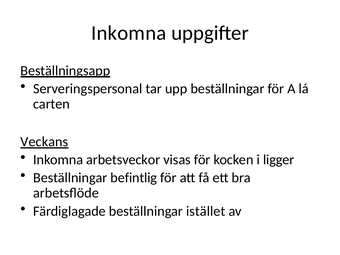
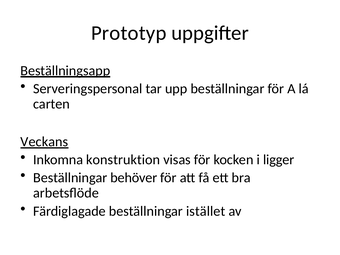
Inkomna at (129, 33): Inkomna -> Prototyp
arbetsveckor: arbetsveckor -> konstruktion
befintlig: befintlig -> behöver
